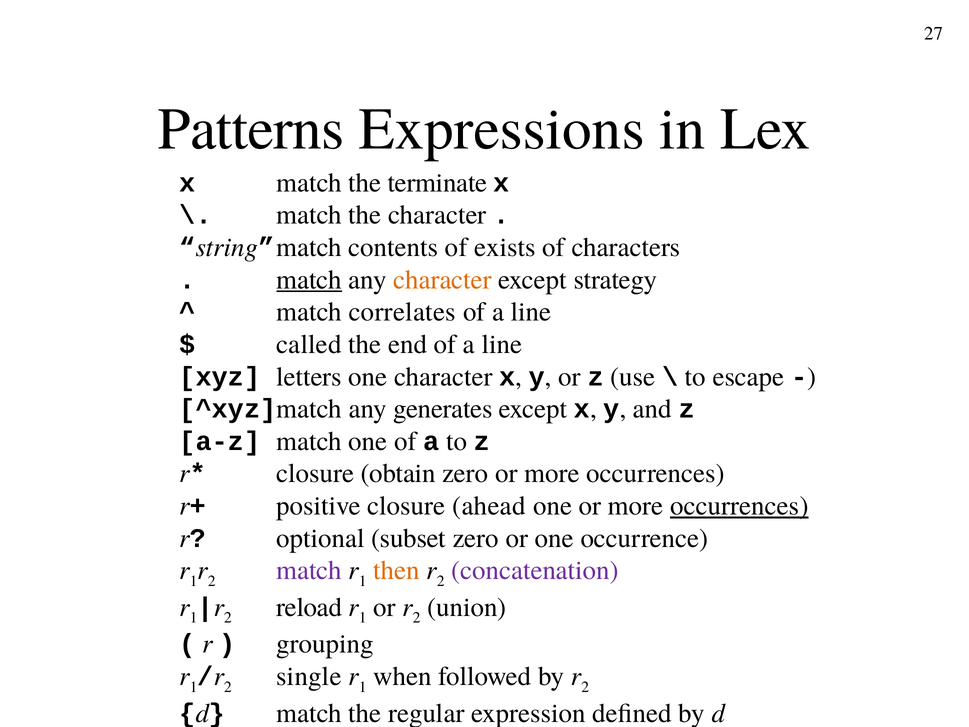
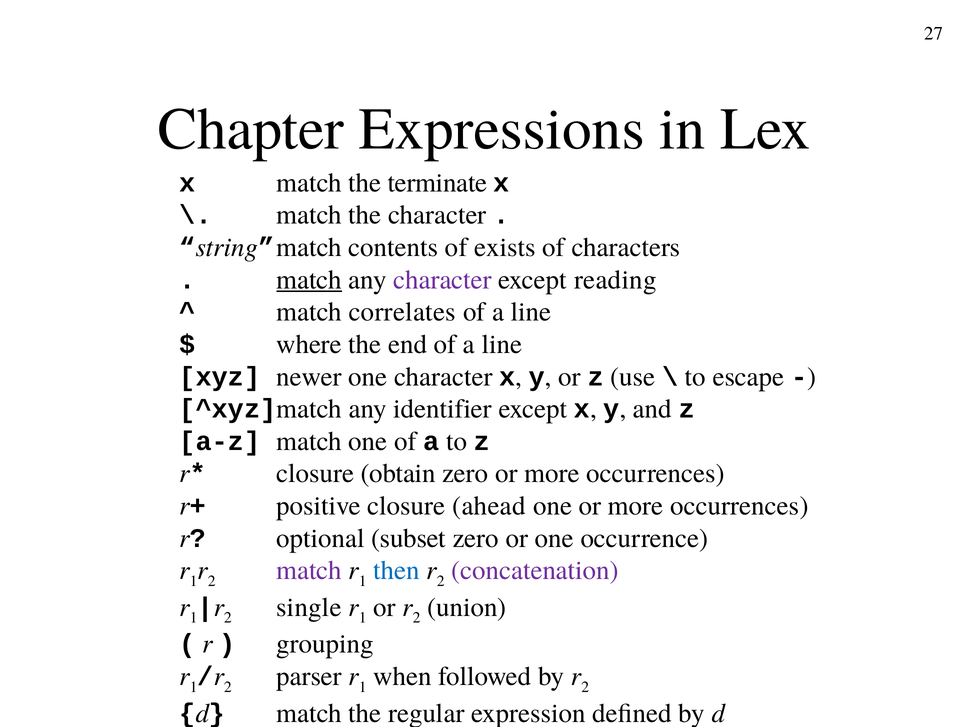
Patterns: Patterns -> Chapter
character at (443, 280) colour: orange -> purple
strategy: strategy -> reading
called: called -> where
letters: letters -> newer
generates: generates -> identifier
occurrences at (739, 506) underline: present -> none
then colour: orange -> blue
reload: reload -> single
single: single -> parser
